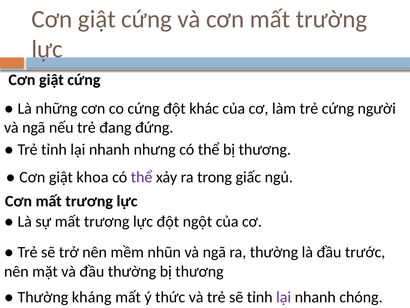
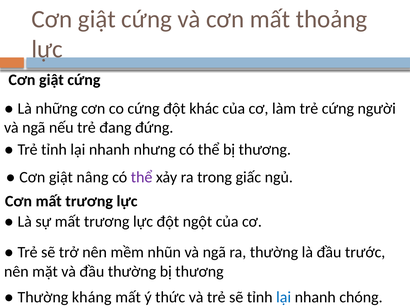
trường: trường -> thoảng
khoa: khoa -> nâng
lại at (284, 297) colour: purple -> blue
